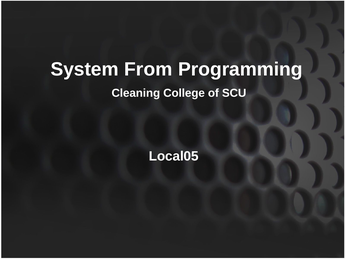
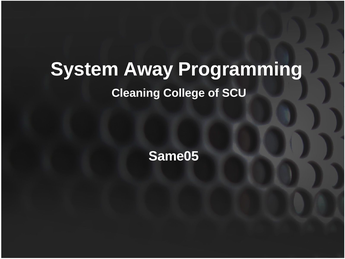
From: From -> Away
Local05: Local05 -> Same05
